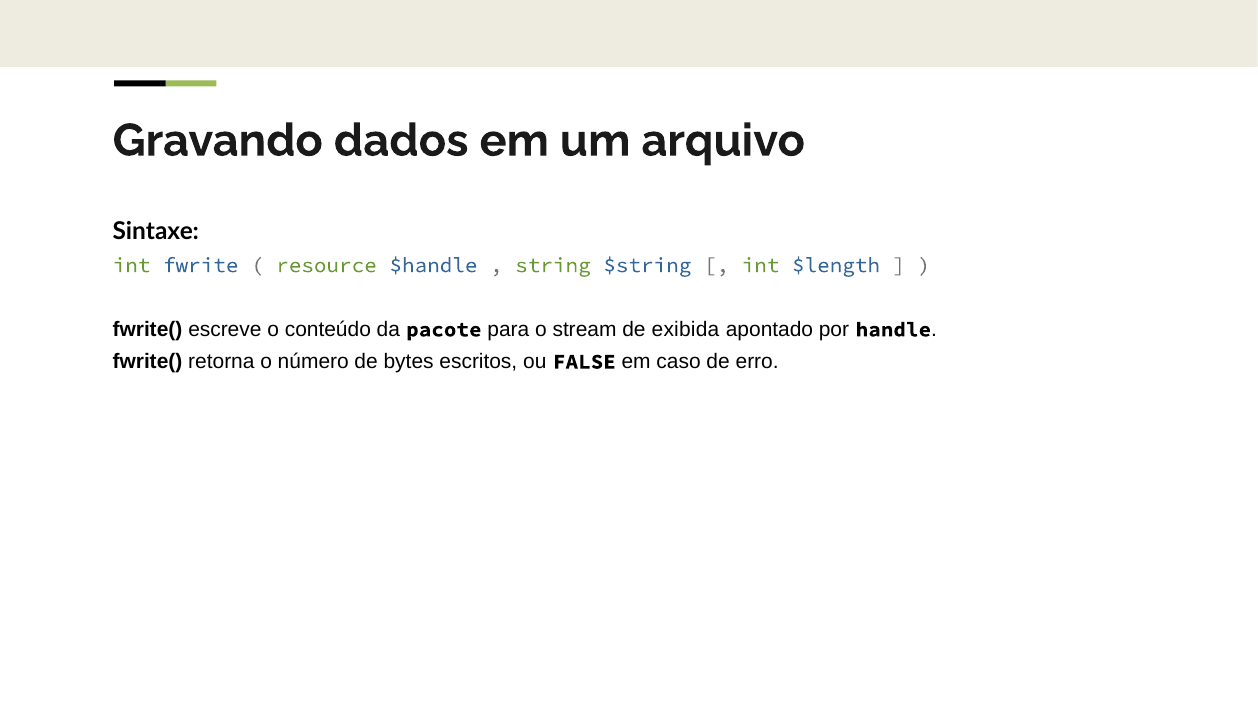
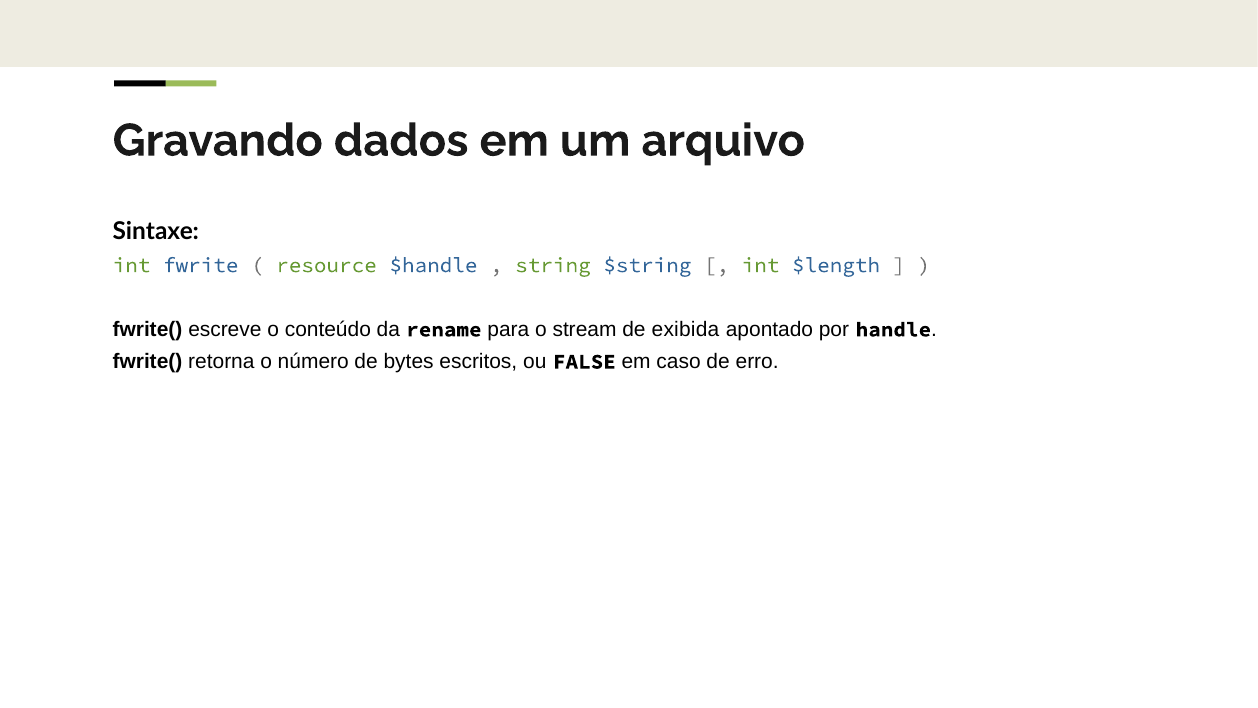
pacote: pacote -> rename
